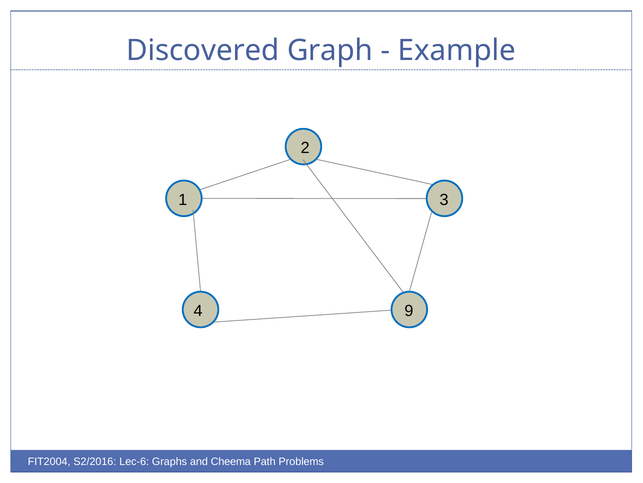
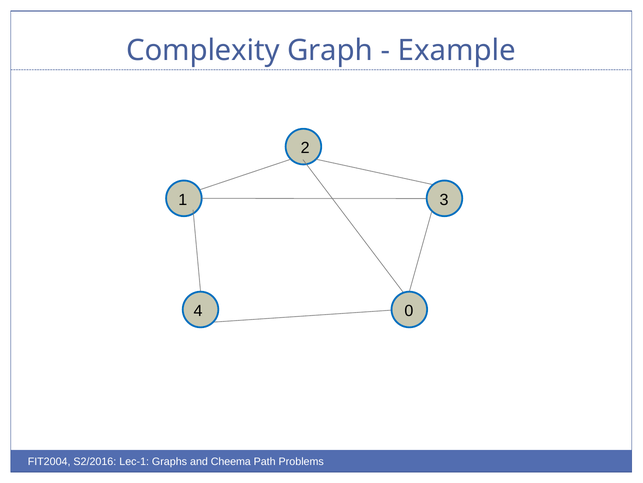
Discovered: Discovered -> Complexity
9: 9 -> 0
Lec-6: Lec-6 -> Lec-1
